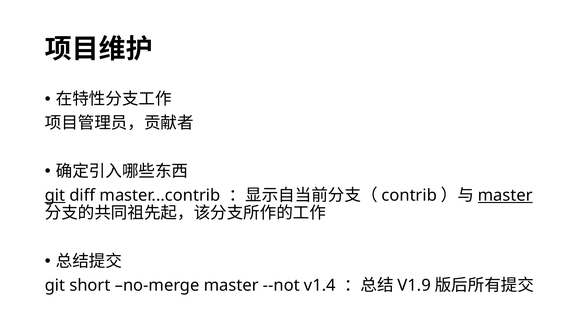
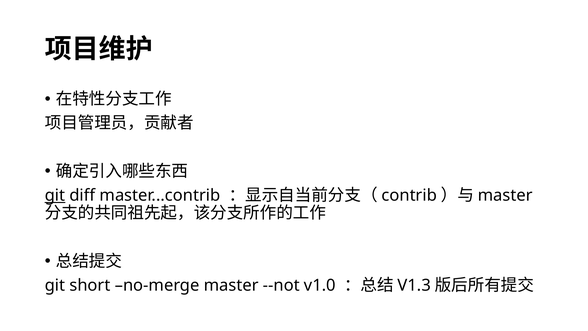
master at (505, 195) underline: present -> none
v1.4: v1.4 -> v1.0
V1.9: V1.9 -> V1.3
